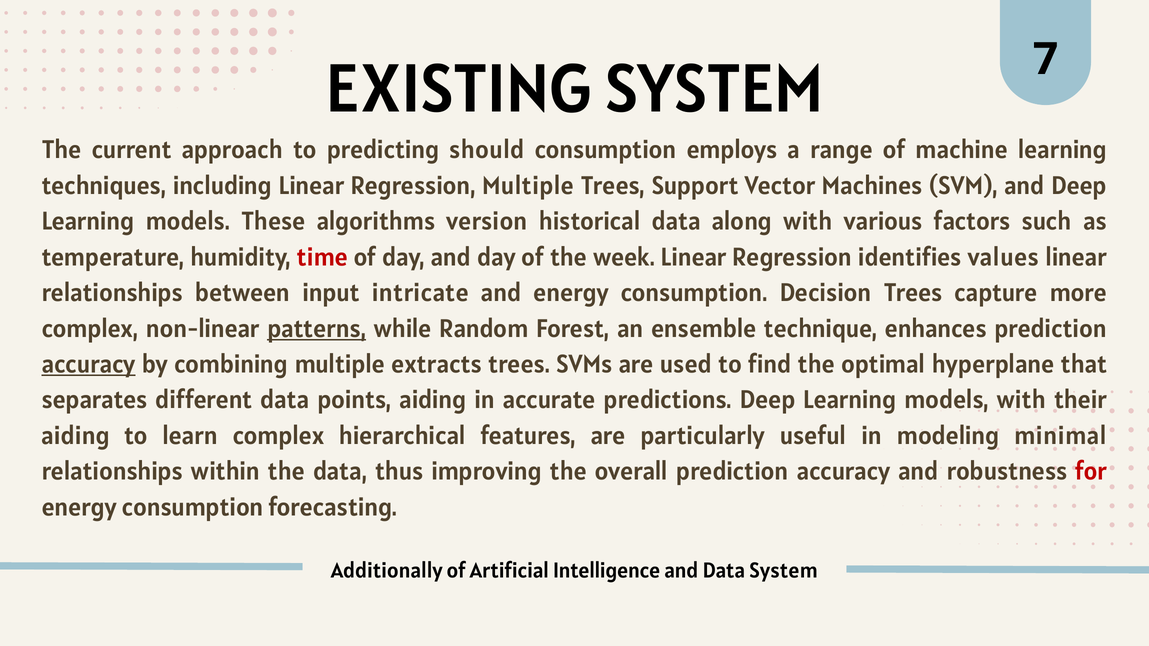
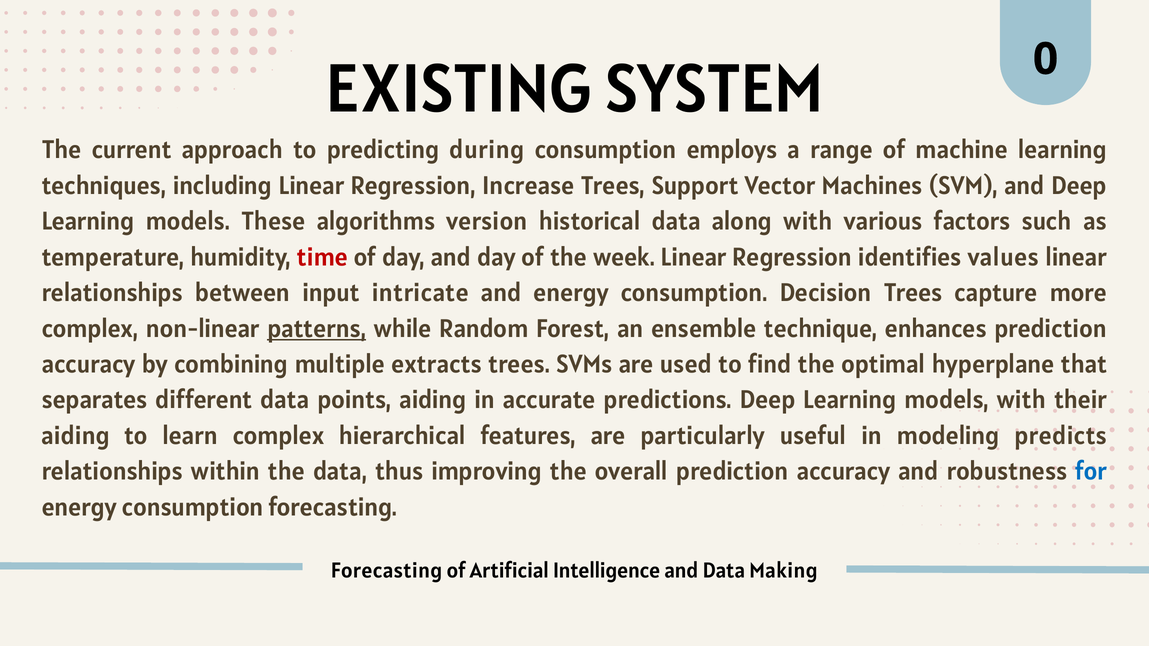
7: 7 -> 0
should: should -> during
Regression Multiple: Multiple -> Increase
accuracy at (89, 365) underline: present -> none
minimal: minimal -> predicts
for colour: red -> blue
Additionally at (387, 571): Additionally -> Forecasting
Data System: System -> Making
